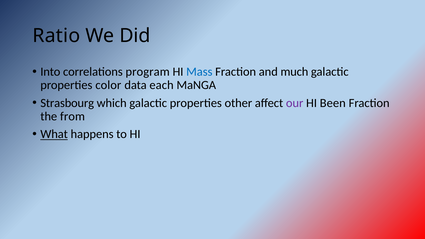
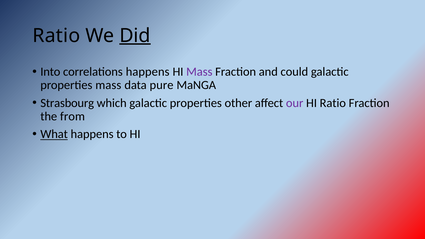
Did underline: none -> present
correlations program: program -> happens
Mass at (199, 72) colour: blue -> purple
much: much -> could
properties color: color -> mass
each: each -> pure
HI Been: Been -> Ratio
